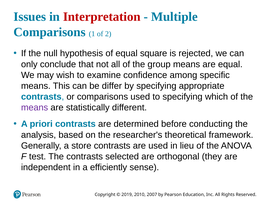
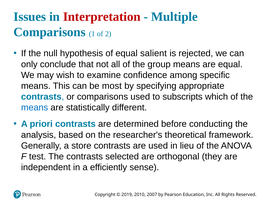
square: square -> salient
differ: differ -> most
to specifying: specifying -> subscripts
means at (35, 107) colour: purple -> blue
